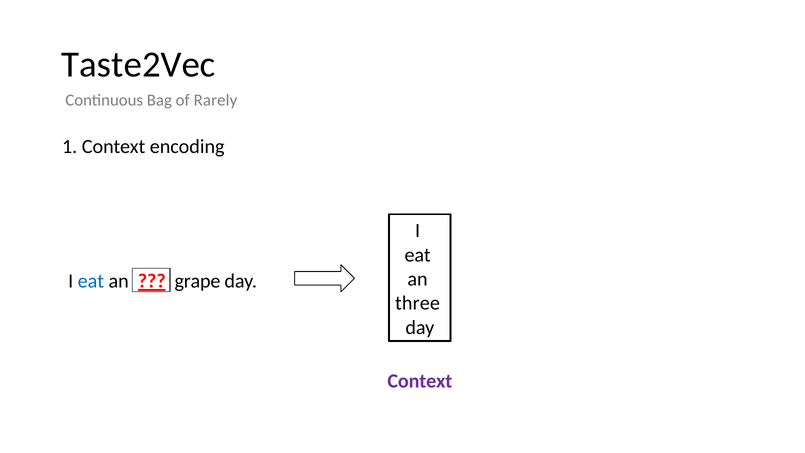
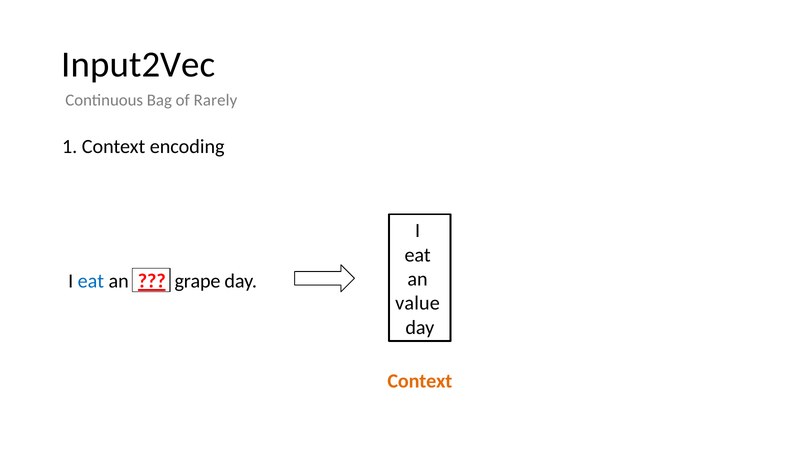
Taste2Vec: Taste2Vec -> Input2Vec
three: three -> value
Context at (420, 381) colour: purple -> orange
